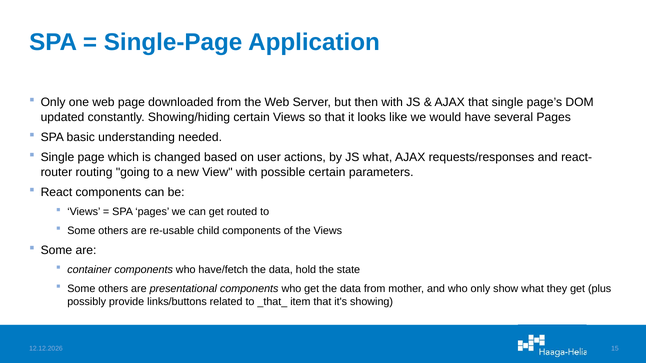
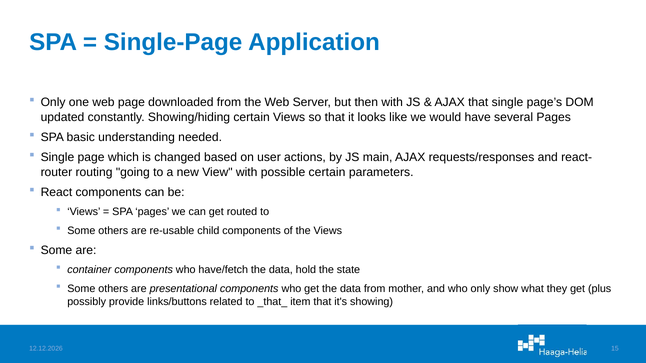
JS what: what -> main
